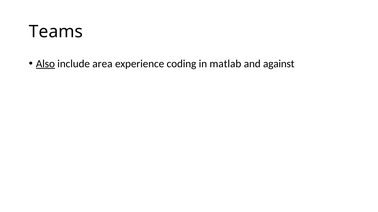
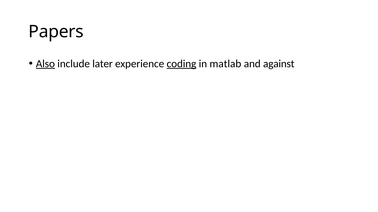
Teams: Teams -> Papers
area: area -> later
coding underline: none -> present
